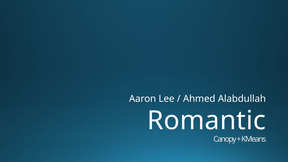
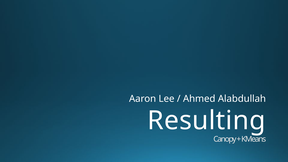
Romantic: Romantic -> Resulting
